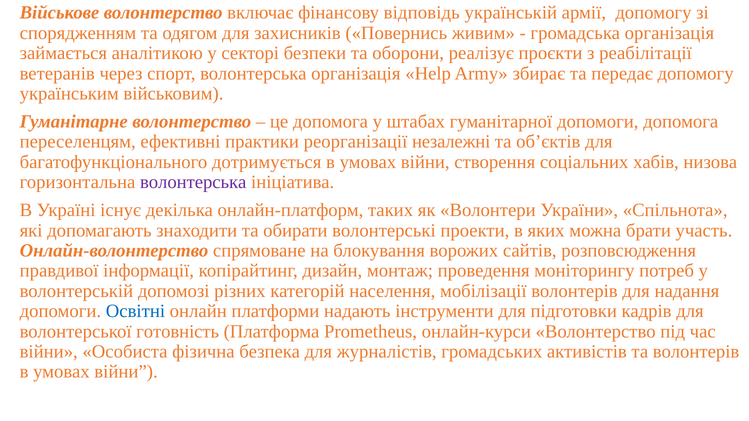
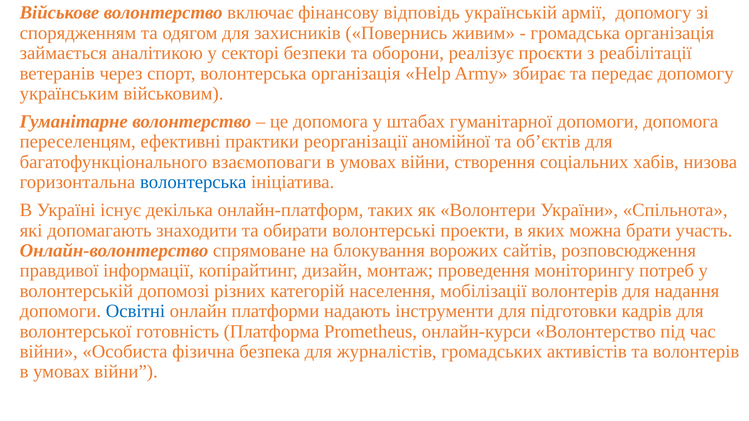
незалежні: незалежні -> аномійної
дотримується: дотримується -> взаємоповаги
волонтерська at (193, 182) colour: purple -> blue
